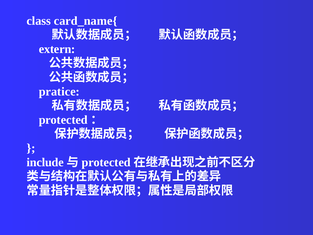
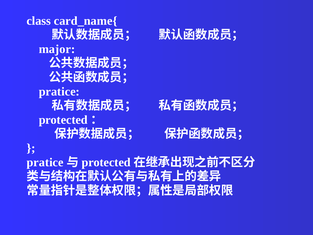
extern: extern -> major
include at (45, 162): include -> pratice
